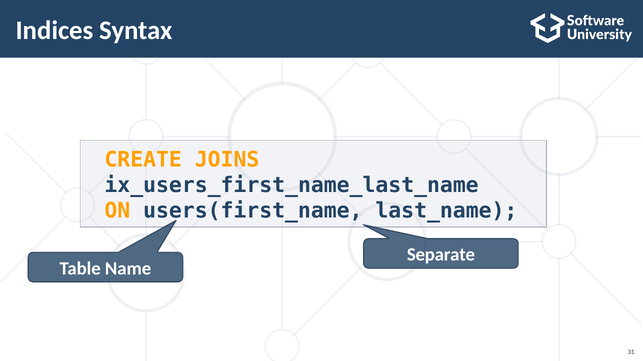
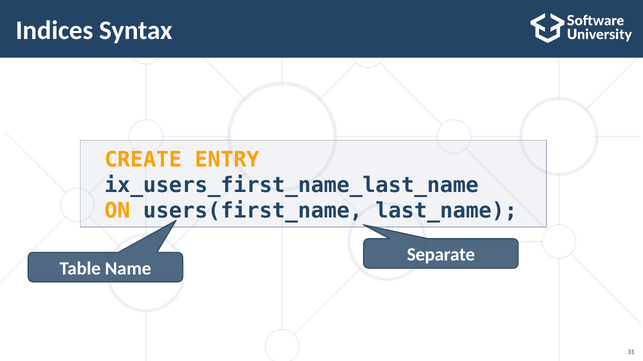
JOINS: JOINS -> ENTRY
